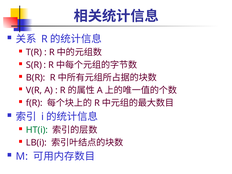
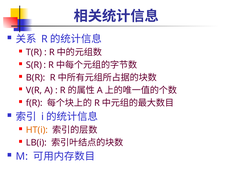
HT(i colour: green -> orange
